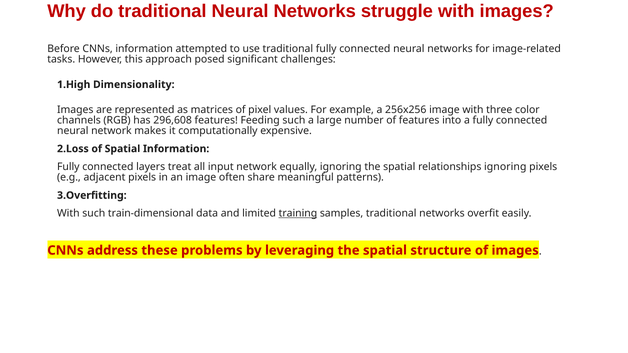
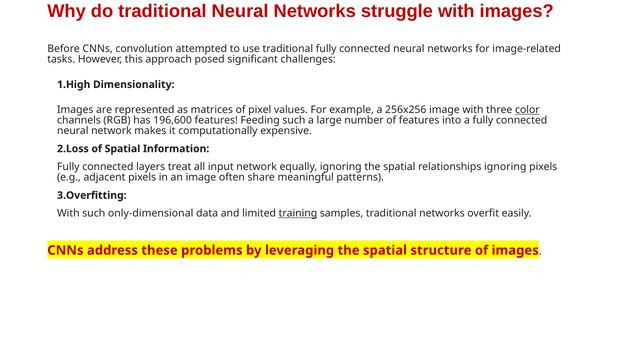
CNNs information: information -> convolution
color underline: none -> present
296,608: 296,608 -> 196,600
train-dimensional: train-dimensional -> only-dimensional
